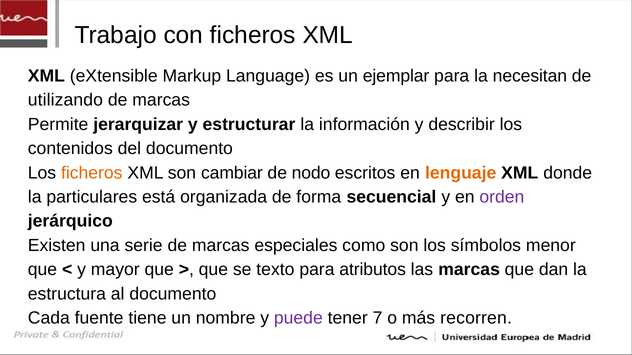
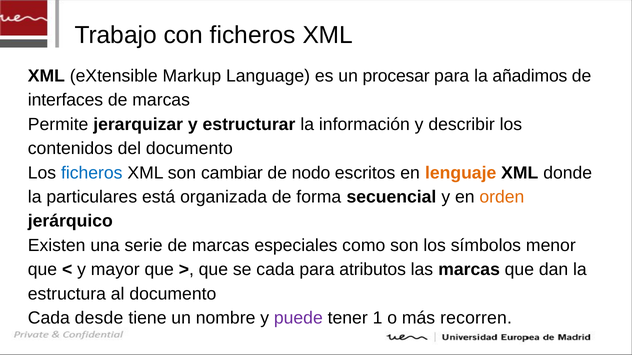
ejemplar: ejemplar -> procesar
necesitan: necesitan -> añadimos
utilizando: utilizando -> interfaces
ficheros at (92, 173) colour: orange -> blue
orden colour: purple -> orange
se texto: texto -> cada
fuente: fuente -> desde
7: 7 -> 1
